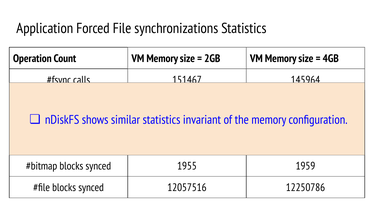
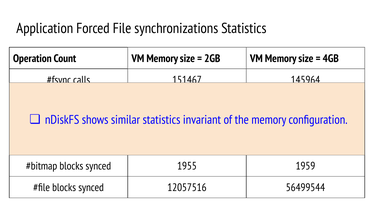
12250786: 12250786 -> 56499544
